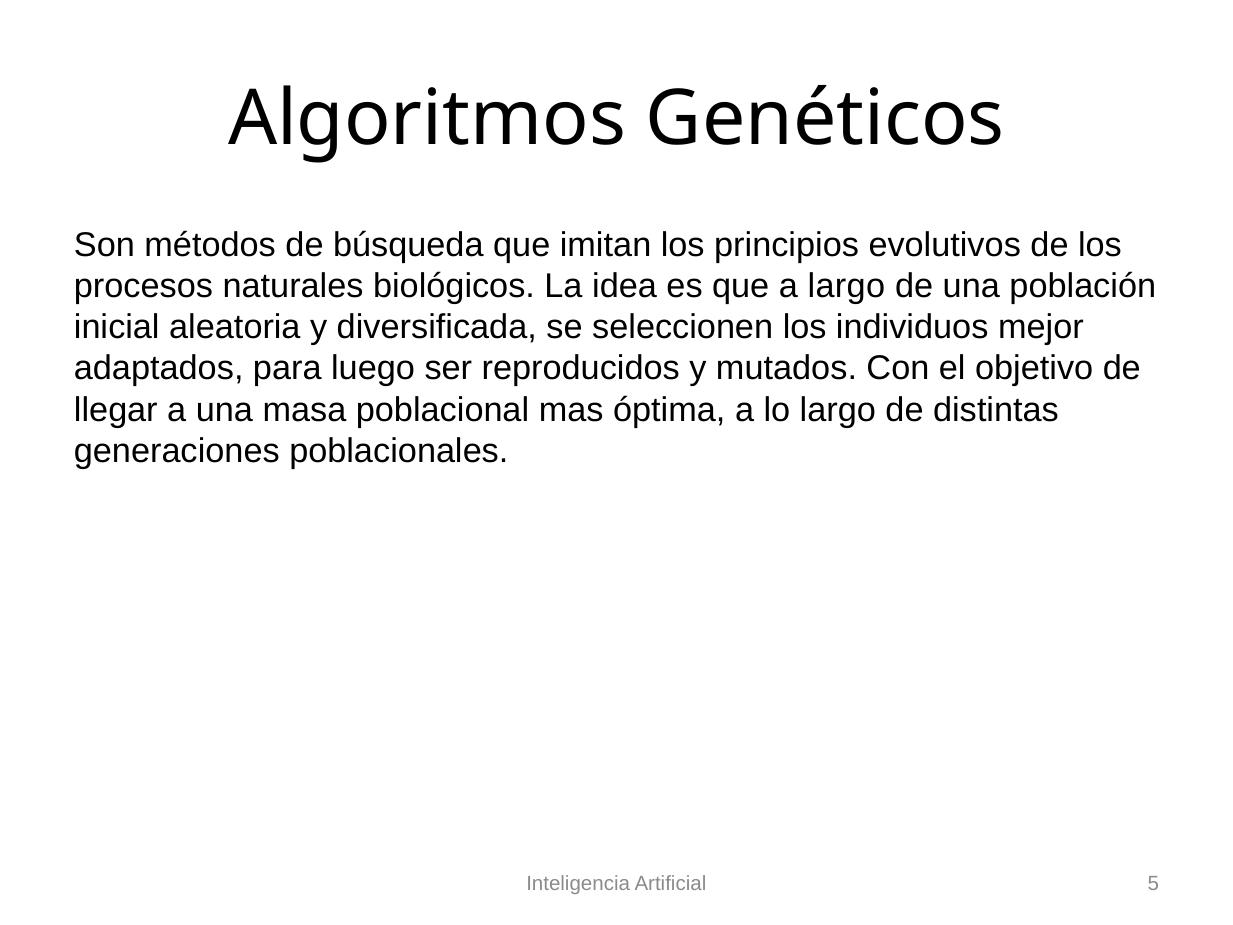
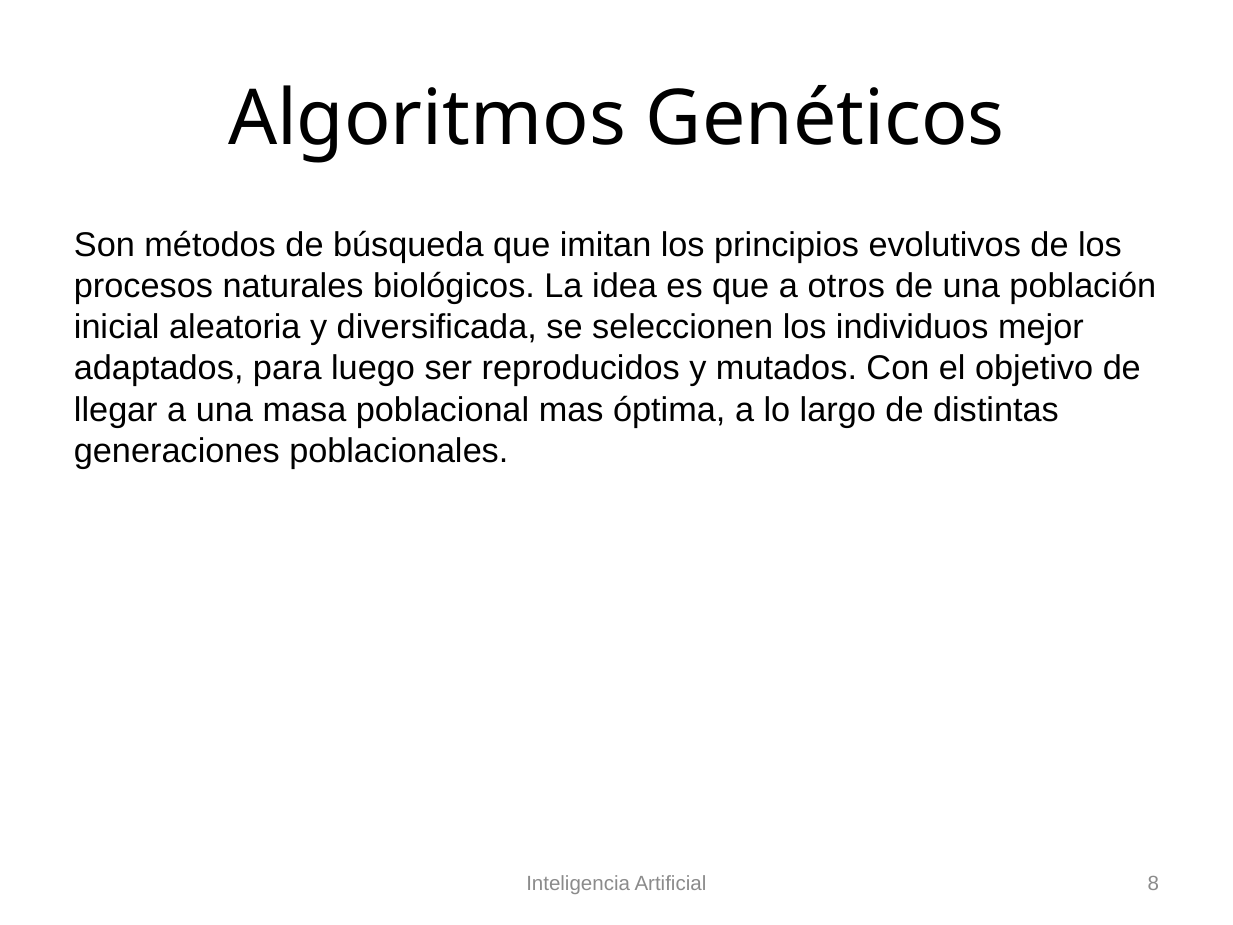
a largo: largo -> otros
5: 5 -> 8
